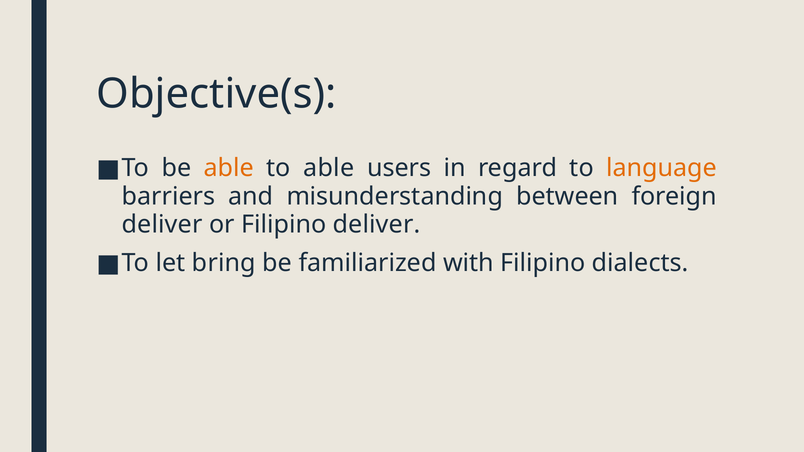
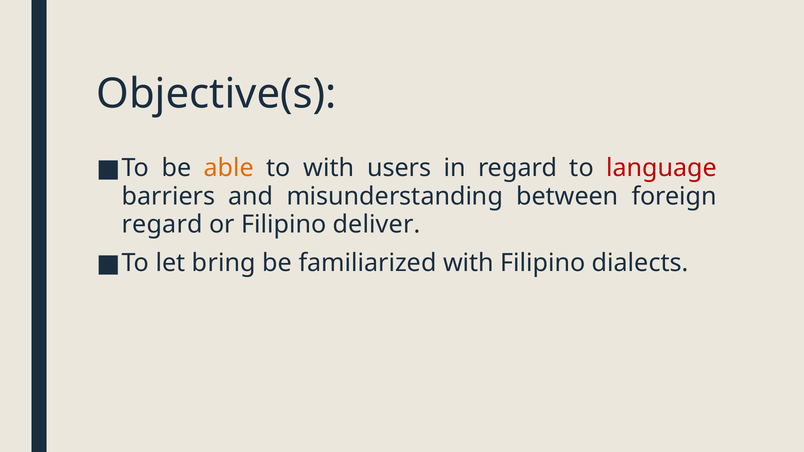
to able: able -> with
language colour: orange -> red
deliver at (162, 225): deliver -> regard
